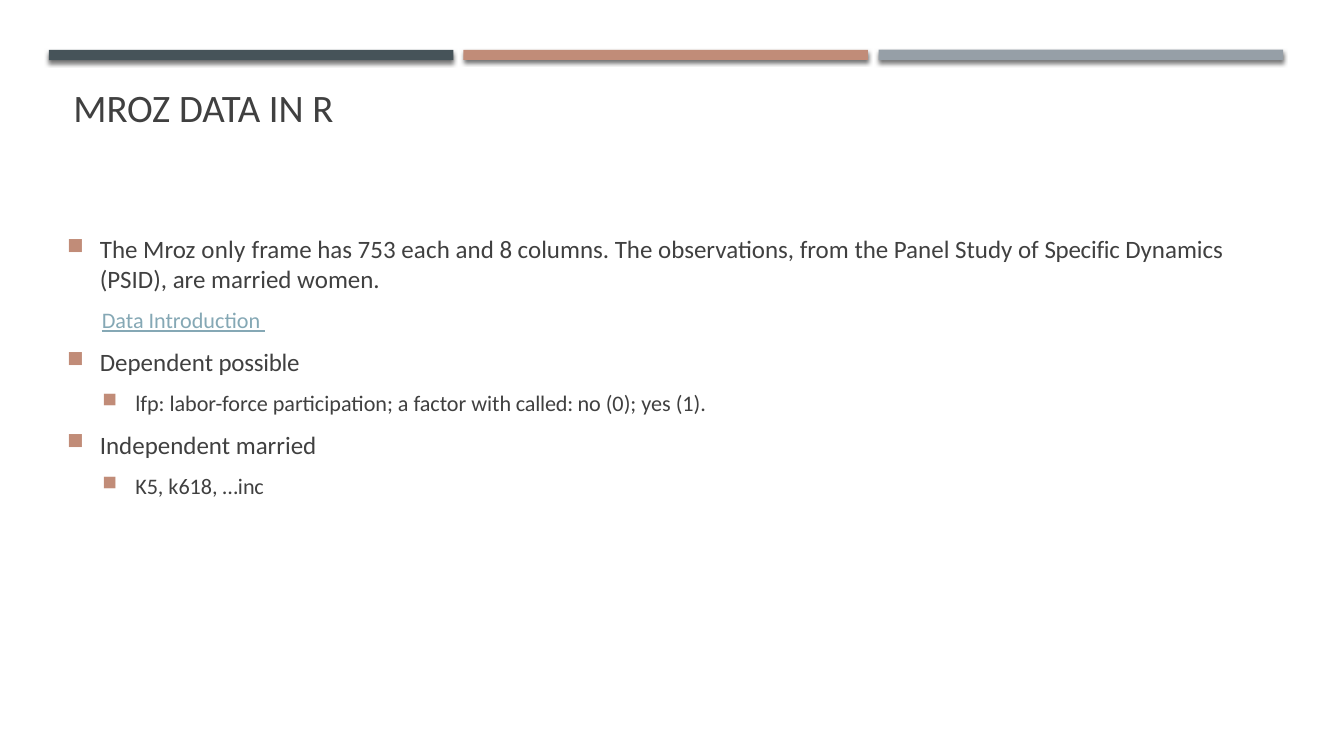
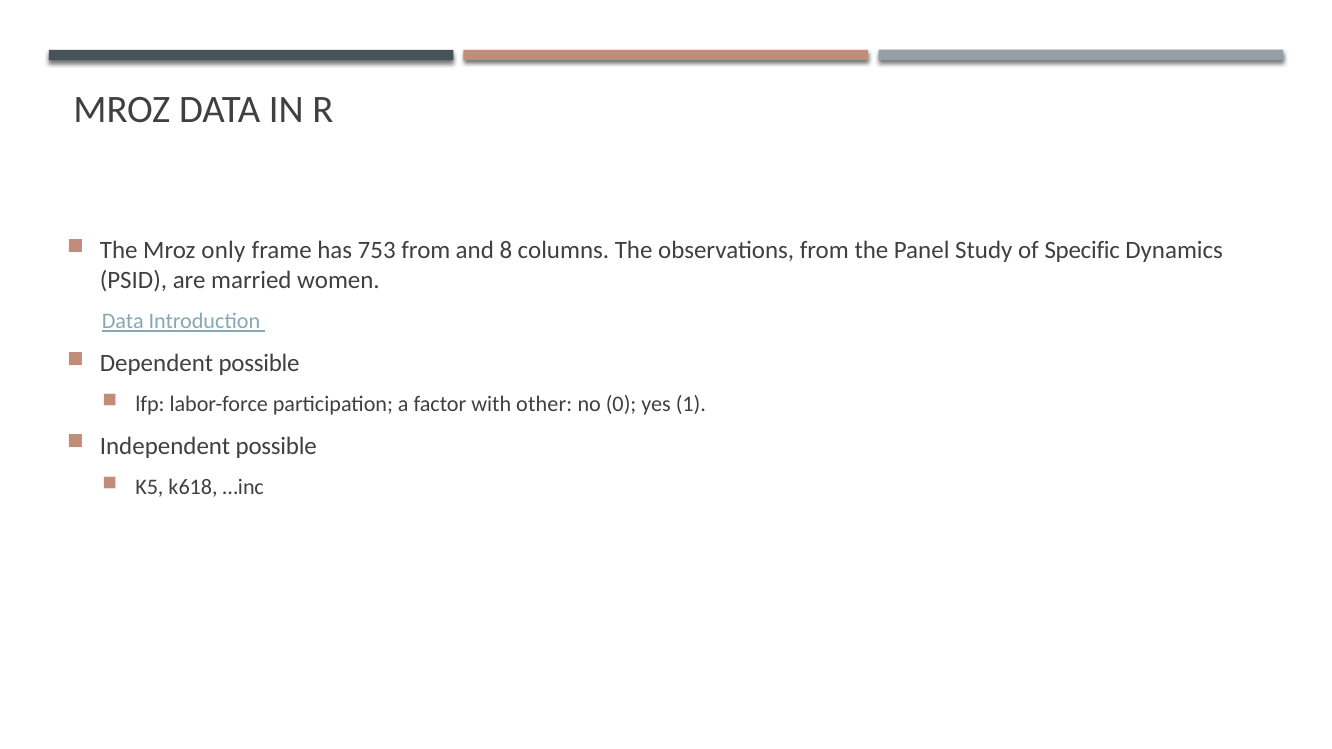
753 each: each -> from
called: called -> other
Independent married: married -> possible
